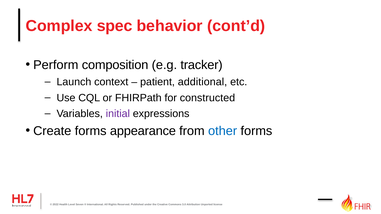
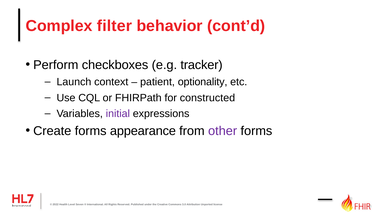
spec: spec -> filter
composition: composition -> checkboxes
additional: additional -> optionality
other colour: blue -> purple
